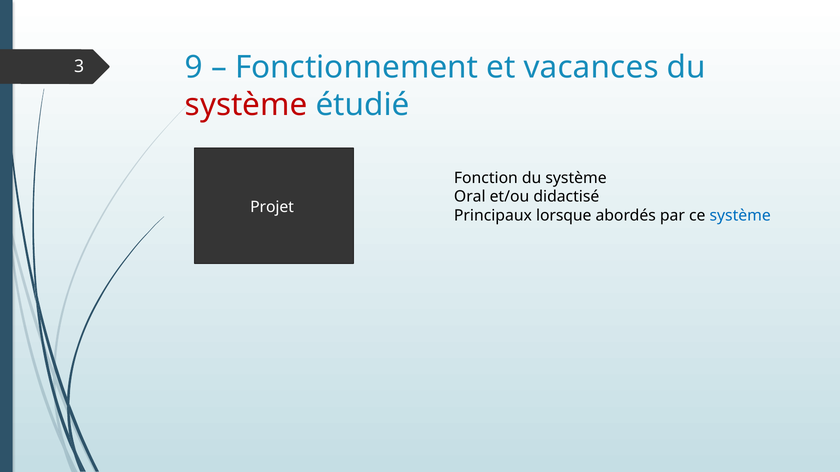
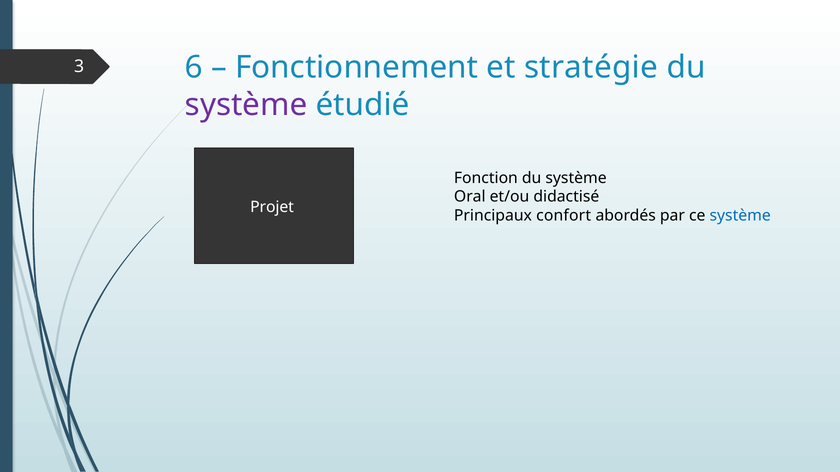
9: 9 -> 6
vacances: vacances -> stratégie
système at (246, 105) colour: red -> purple
lorsque: lorsque -> confort
